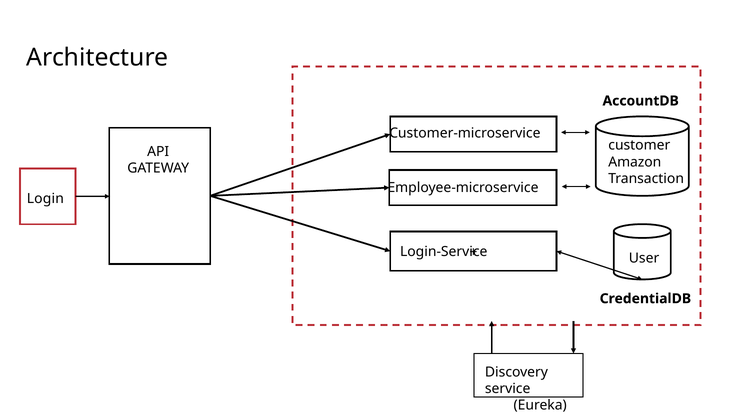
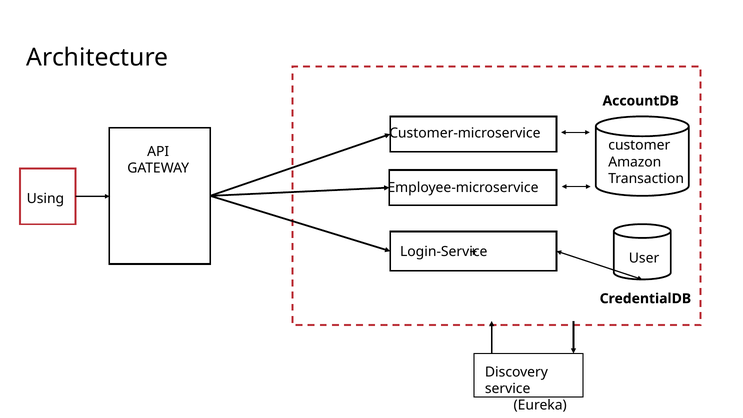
Login: Login -> Using
